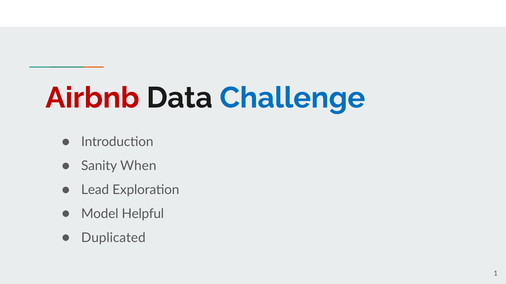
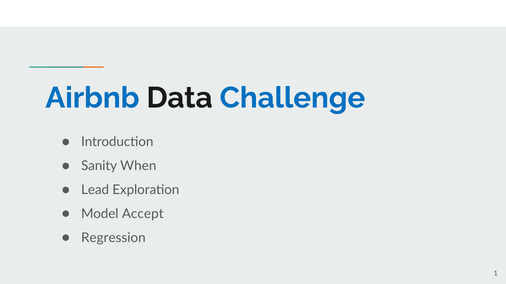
Airbnb colour: red -> blue
Helpful: Helpful -> Accept
Duplicated: Duplicated -> Regression
